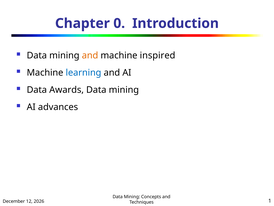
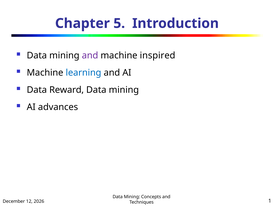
0: 0 -> 5
and at (90, 55) colour: orange -> purple
Awards: Awards -> Reward
